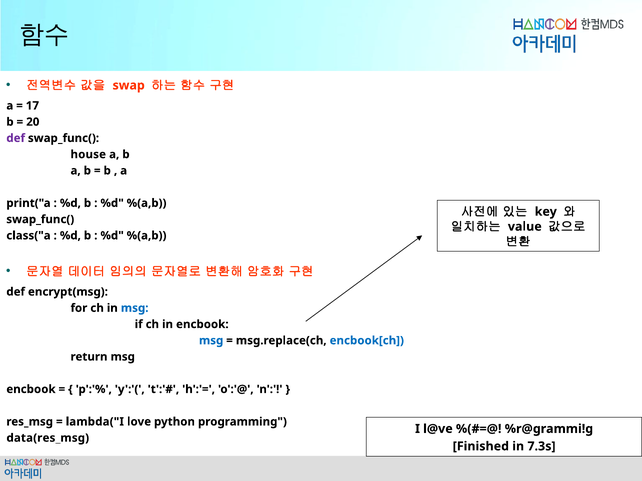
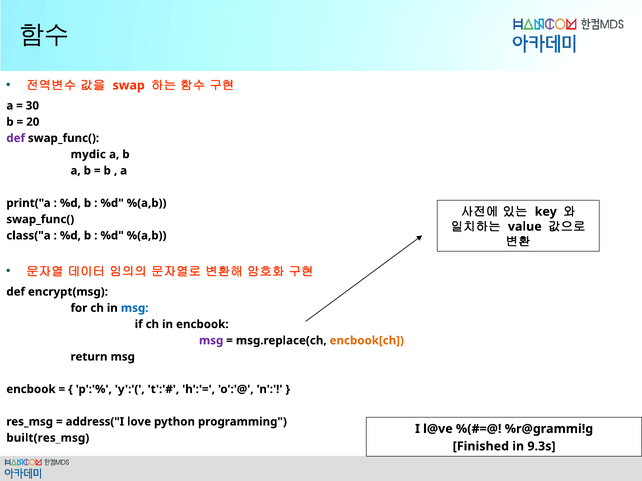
17: 17 -> 30
house: house -> mydic
msg at (211, 341) colour: blue -> purple
encbook[ch colour: blue -> orange
lambda("I: lambda("I -> address("I
data(res_msg: data(res_msg -> built(res_msg
7.3s: 7.3s -> 9.3s
